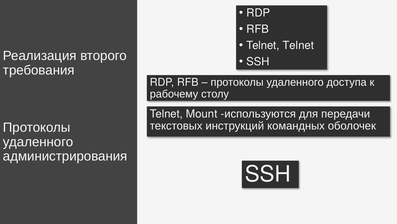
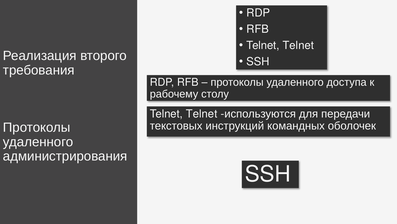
Mount at (202, 114): Mount -> Telnet
